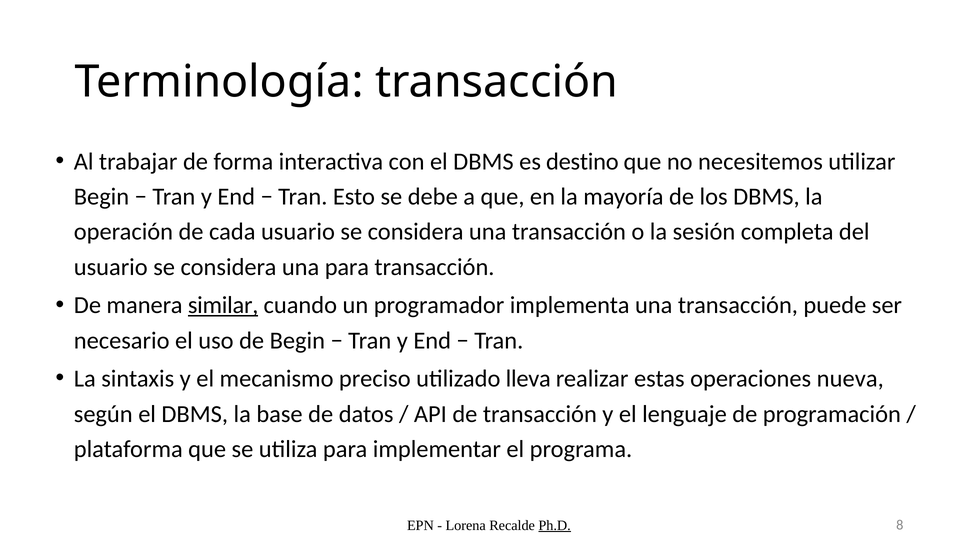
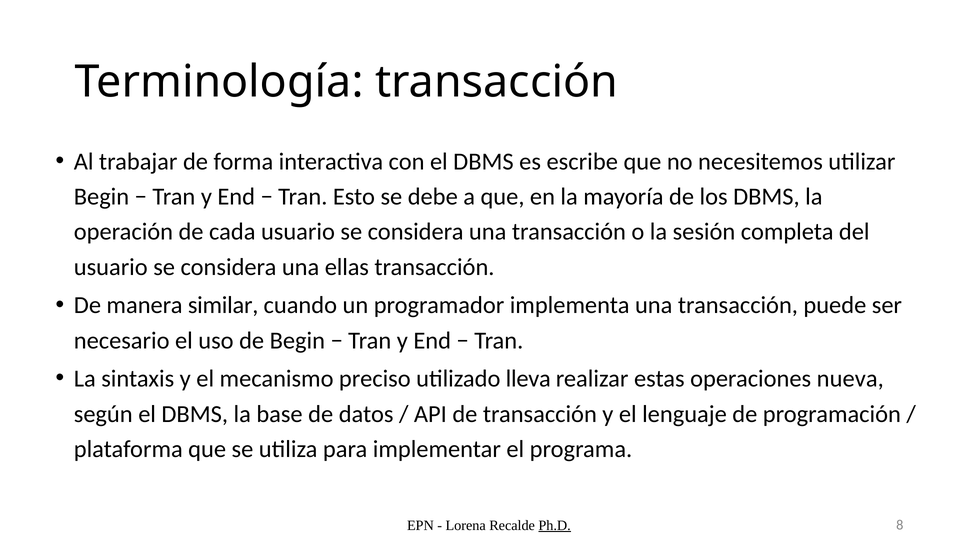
destino: destino -> escribe
una para: para -> ellas
similar underline: present -> none
